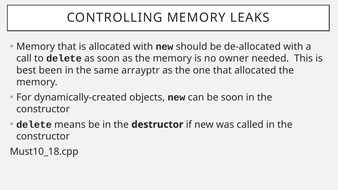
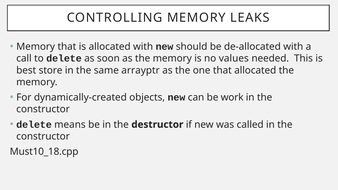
owner: owner -> values
been: been -> store
be soon: soon -> work
